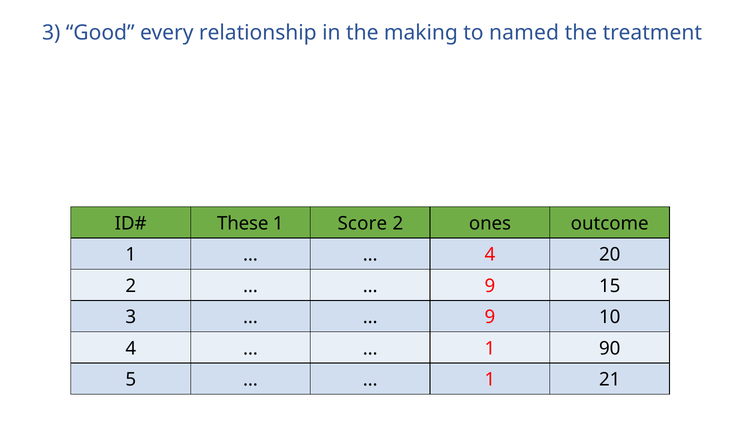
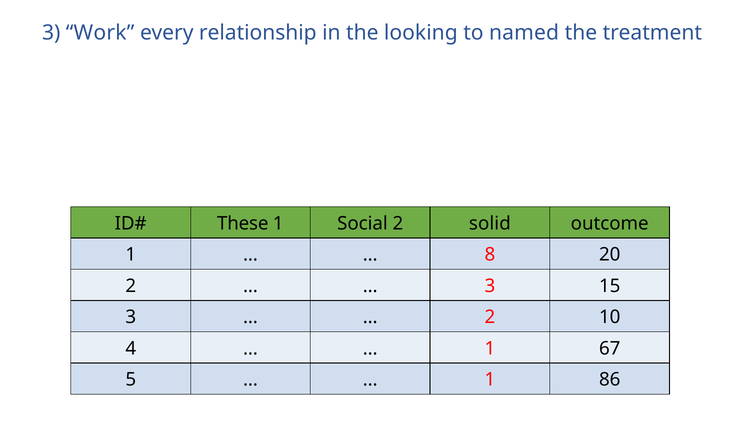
Good: Good -> Work
making: making -> looking
Score: Score -> Social
ones: ones -> solid
4 at (490, 254): 4 -> 8
9 at (490, 285): 9 -> 3
9 at (490, 317): 9 -> 2
90: 90 -> 67
21: 21 -> 86
